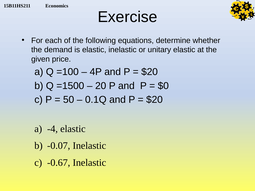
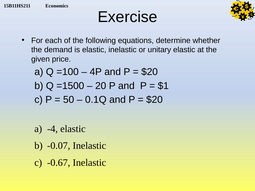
$0: $0 -> $1
